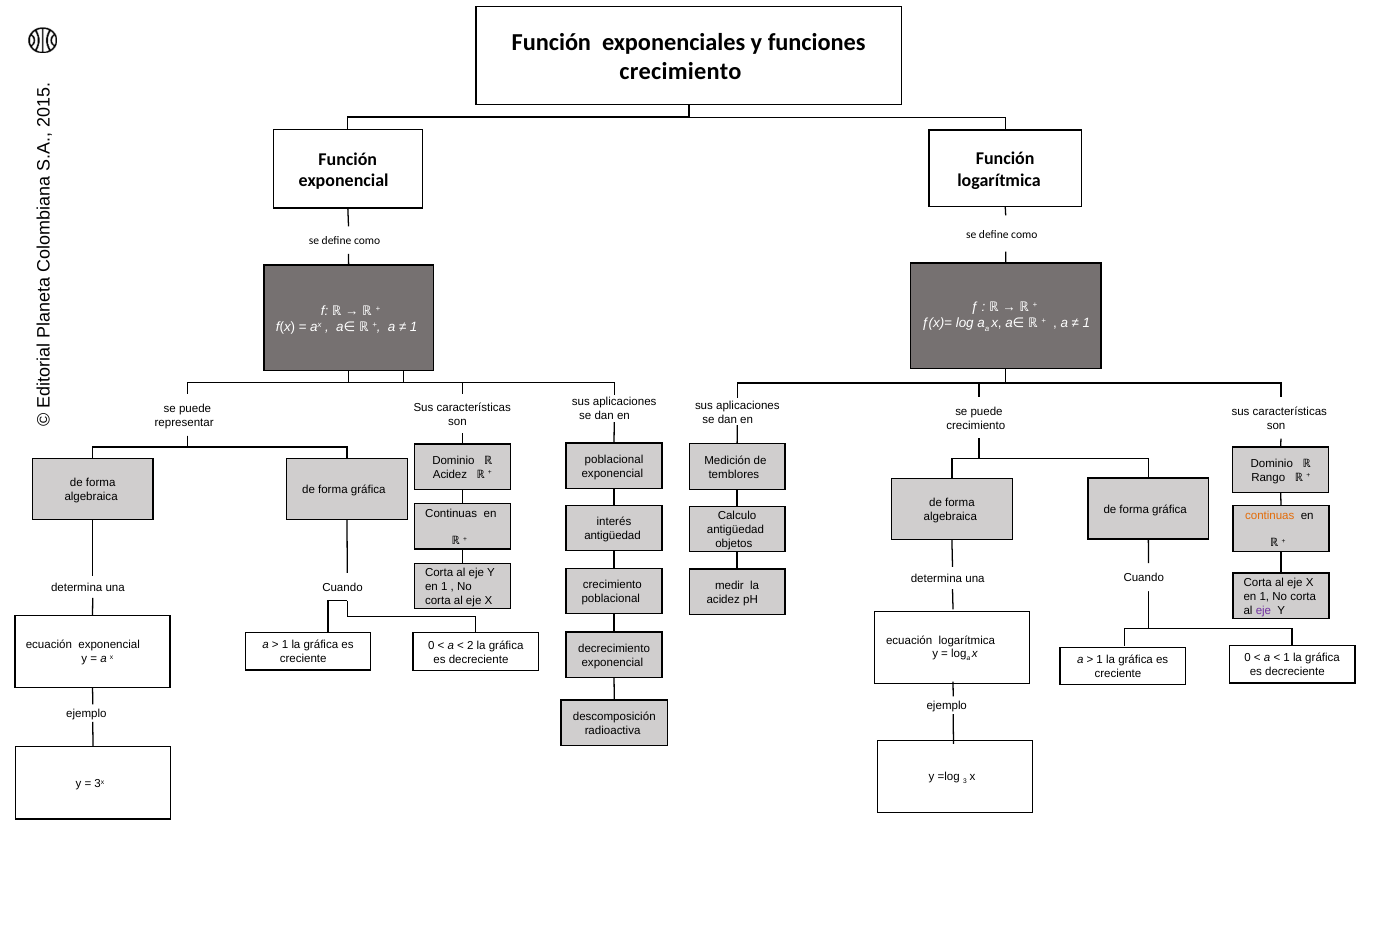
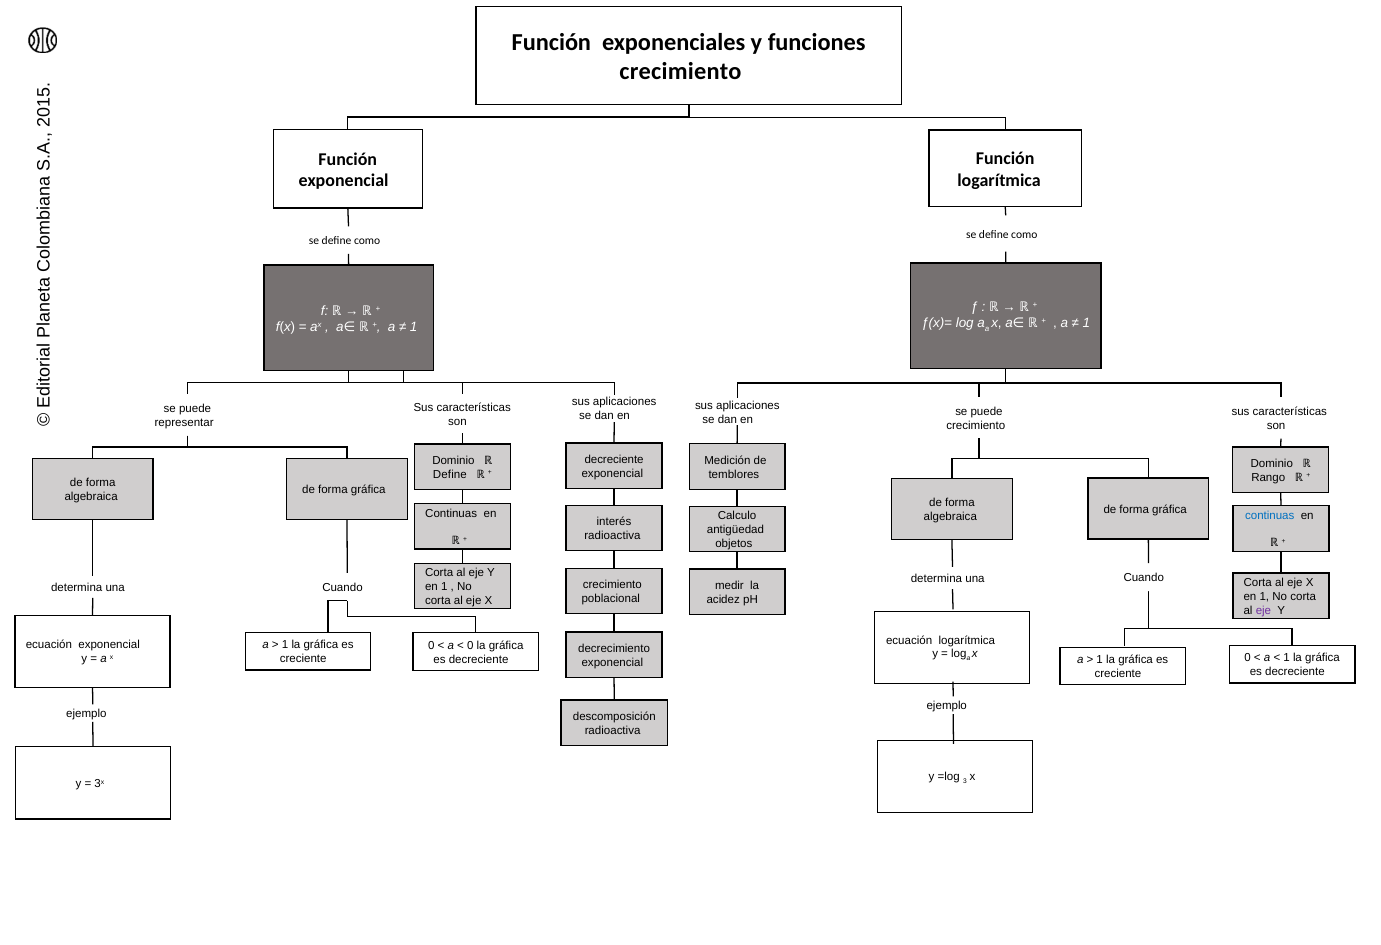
poblacional at (614, 459): poblacional -> decreciente
Acidez at (450, 474): Acidez -> Define
continuas at (1270, 515) colour: orange -> blue
antigüedad at (613, 536): antigüedad -> radioactiva
2 at (470, 645): 2 -> 0
